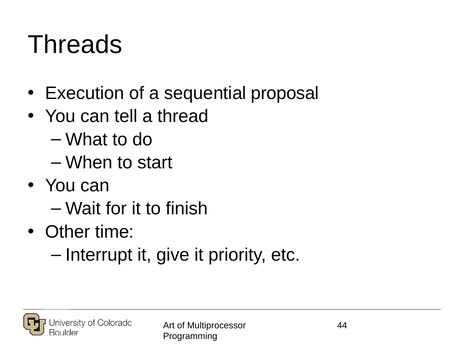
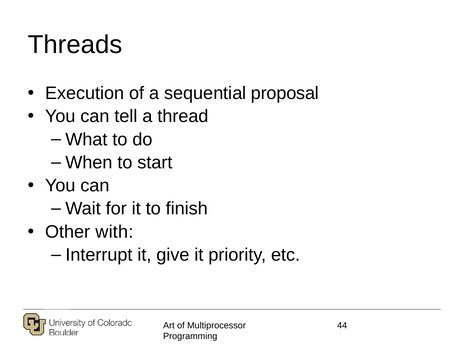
time: time -> with
